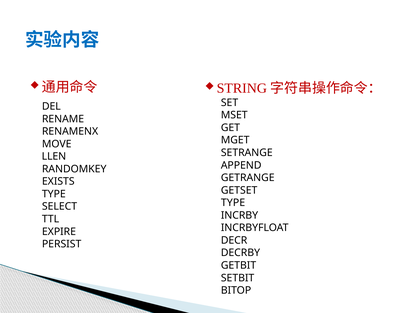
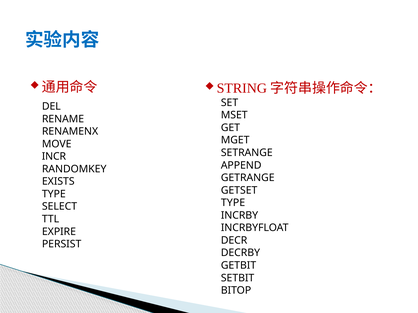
LLEN: LLEN -> INCR
